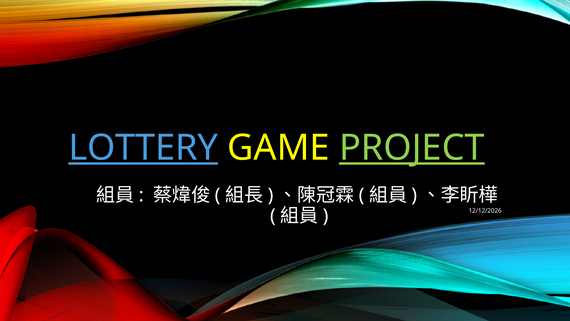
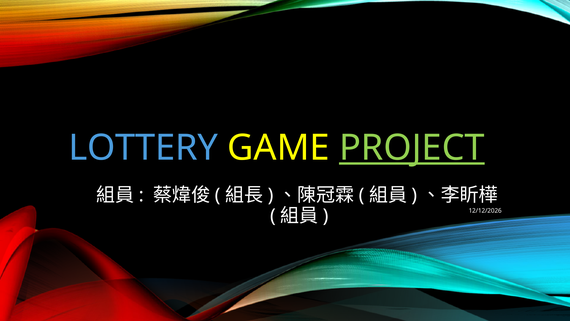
LOTTERY underline: present -> none
